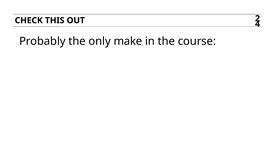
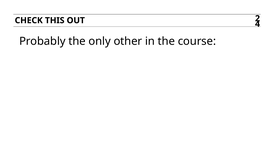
make: make -> other
